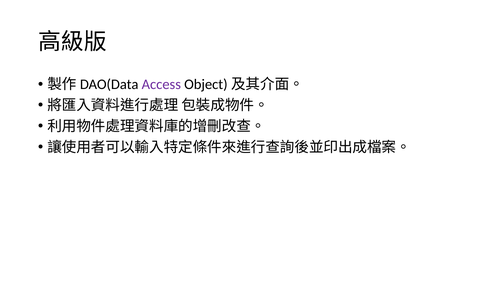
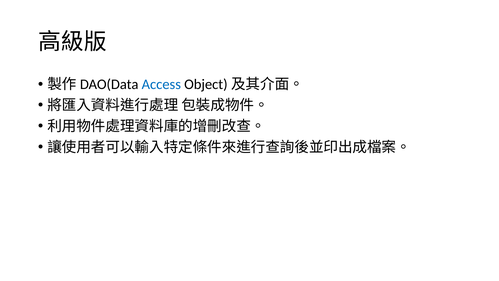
Access colour: purple -> blue
